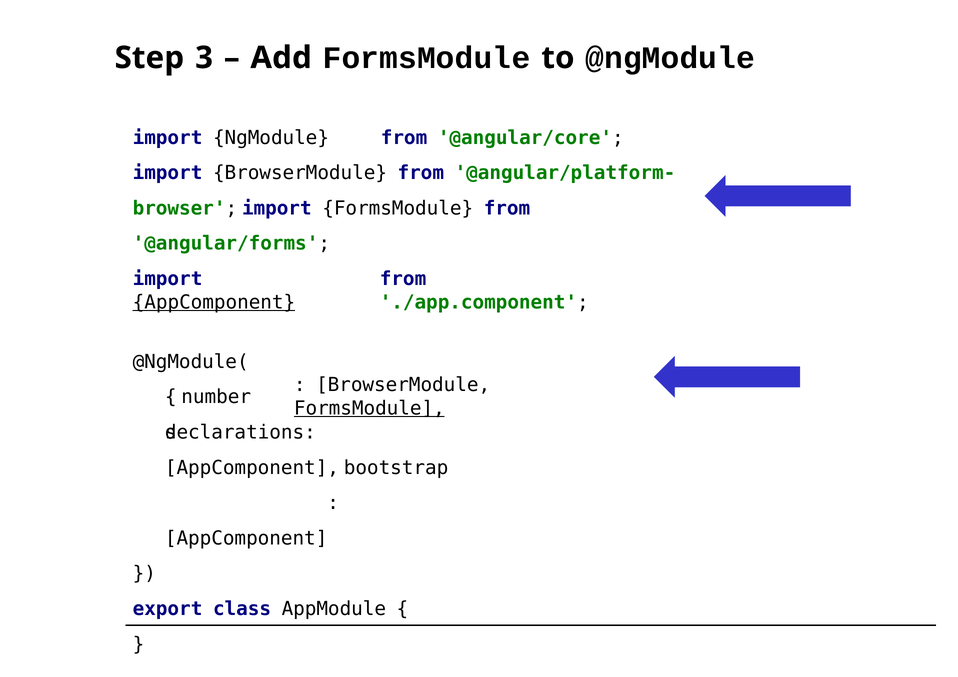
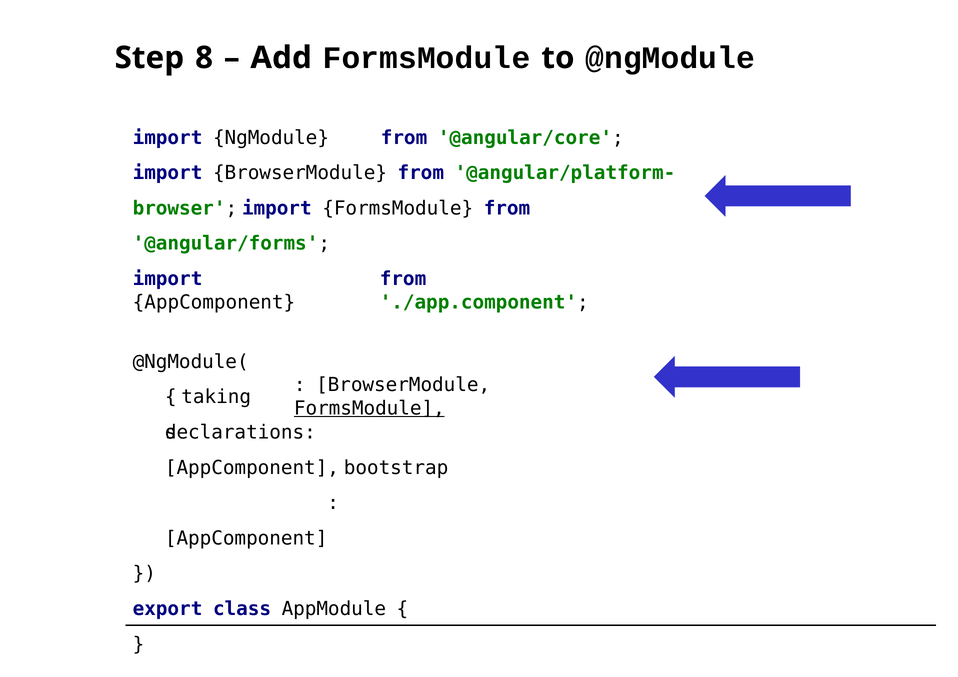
3: 3 -> 8
AppComponent at (214, 303) underline: present -> none
number: number -> taking
